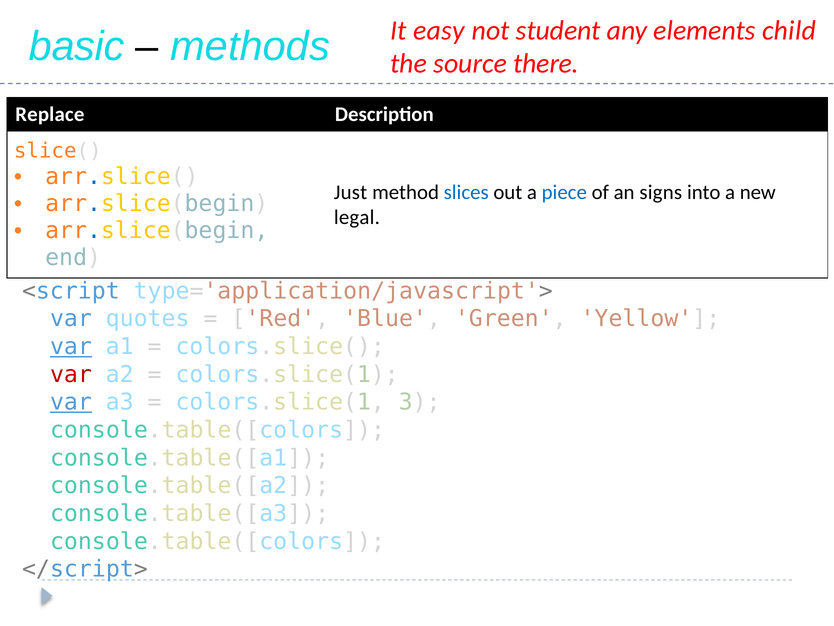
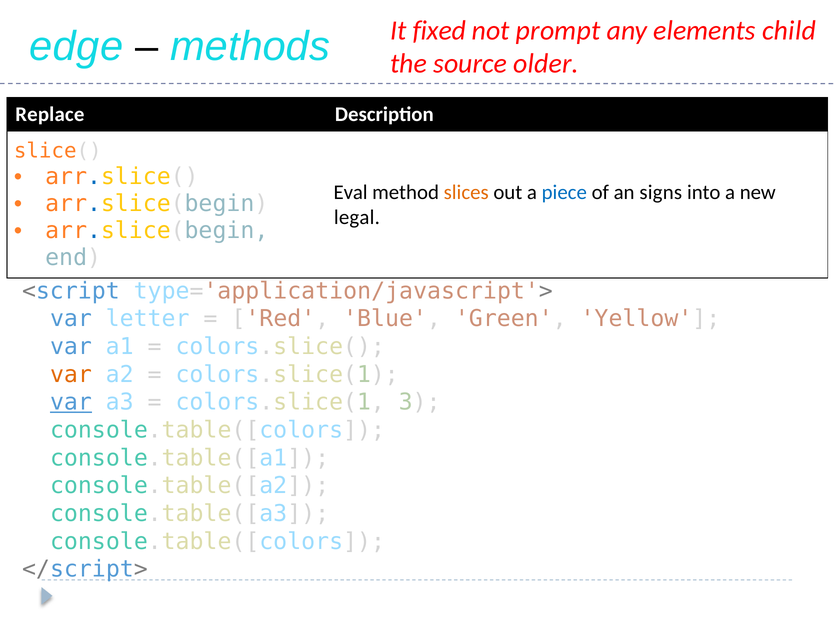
easy: easy -> fixed
student: student -> prompt
basic: basic -> edge
there: there -> older
Just: Just -> Eval
slices colour: blue -> orange
quotes: quotes -> letter
var at (71, 346) underline: present -> none
var at (71, 374) colour: red -> orange
